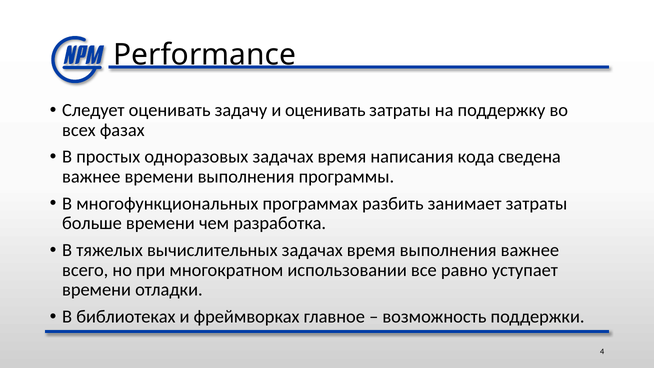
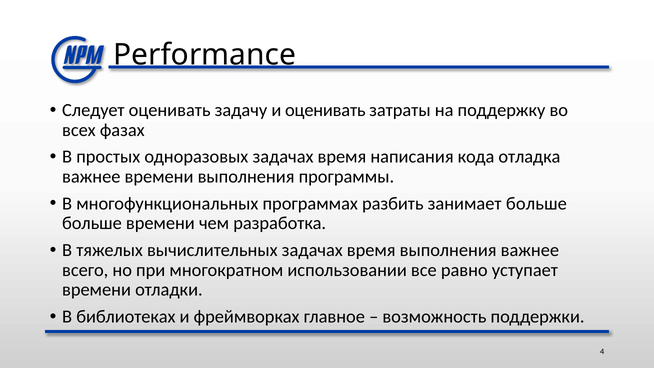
сведена: сведена -> отладка
занимает затраты: затраты -> больше
